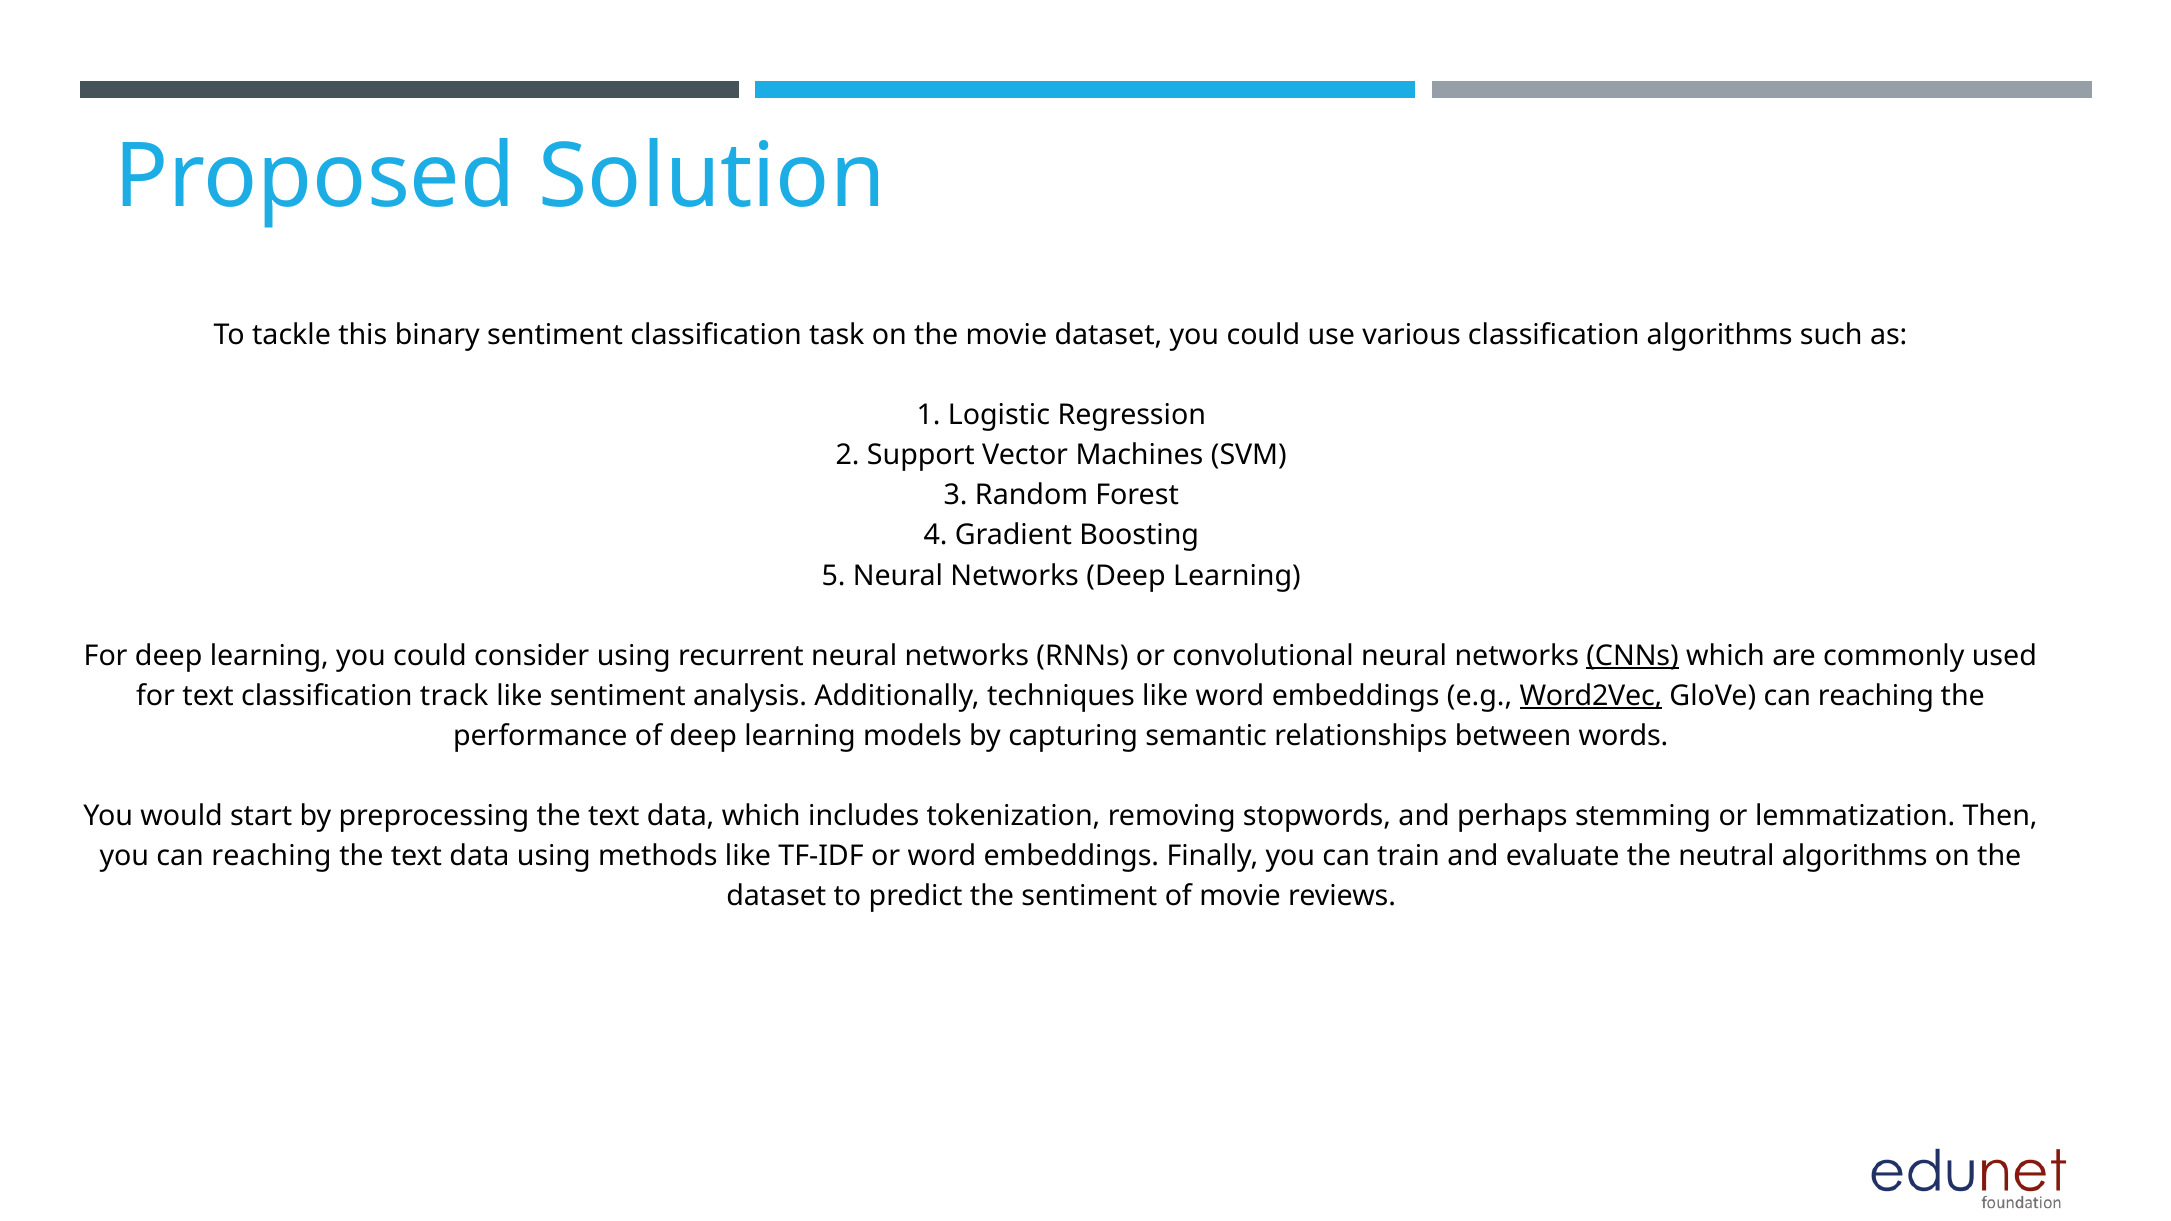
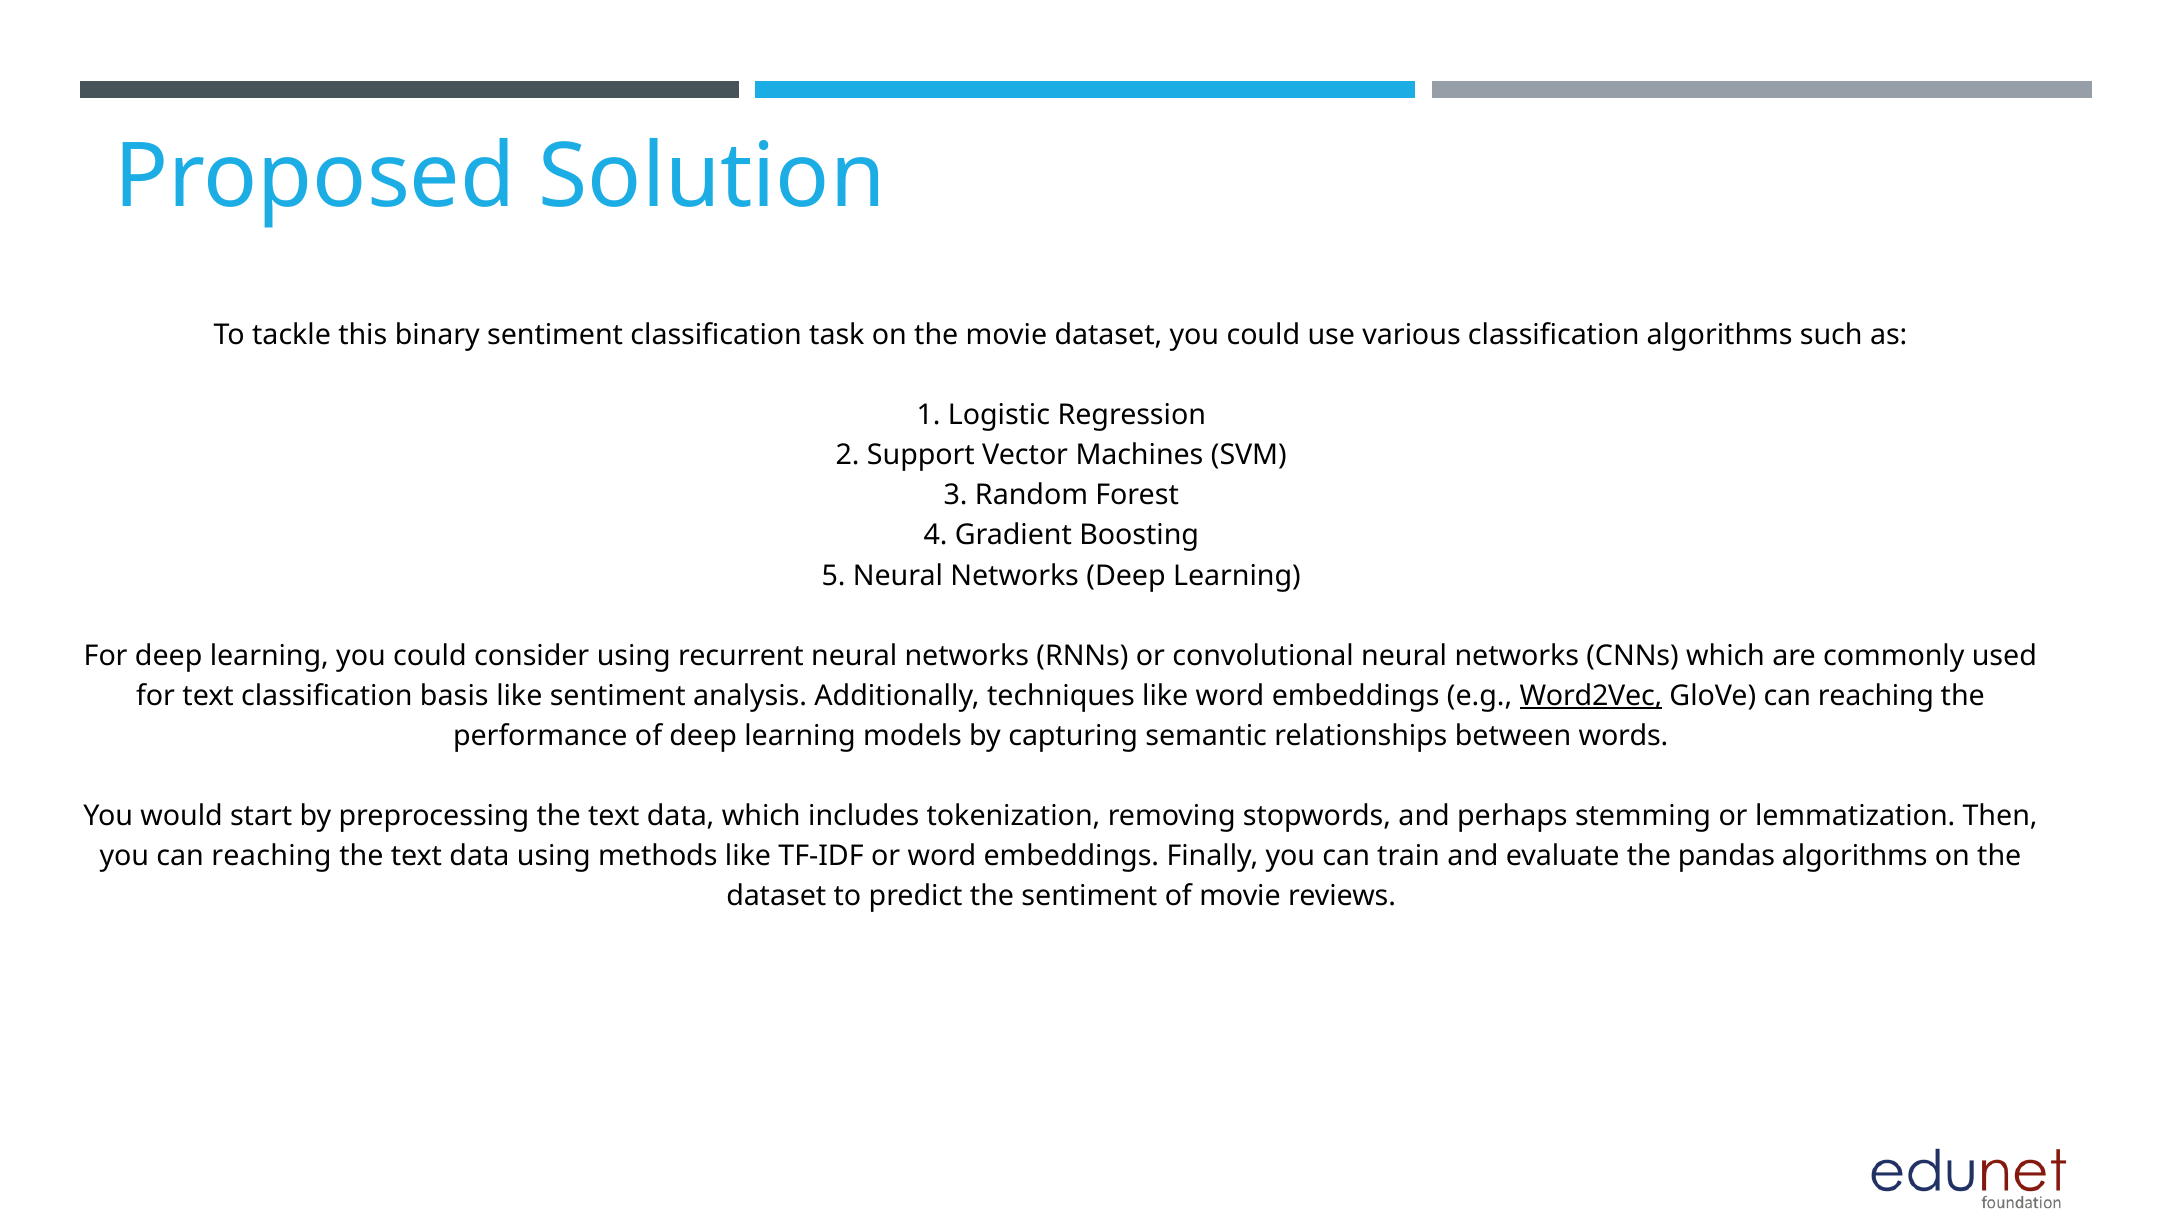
CNNs underline: present -> none
track: track -> basis
neutral: neutral -> pandas
